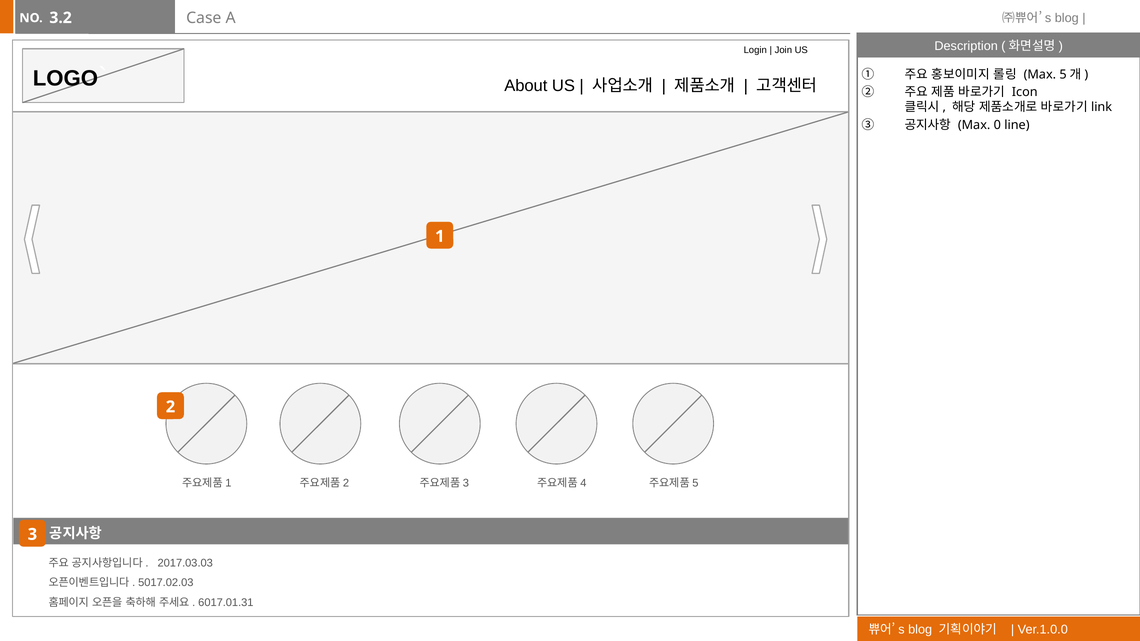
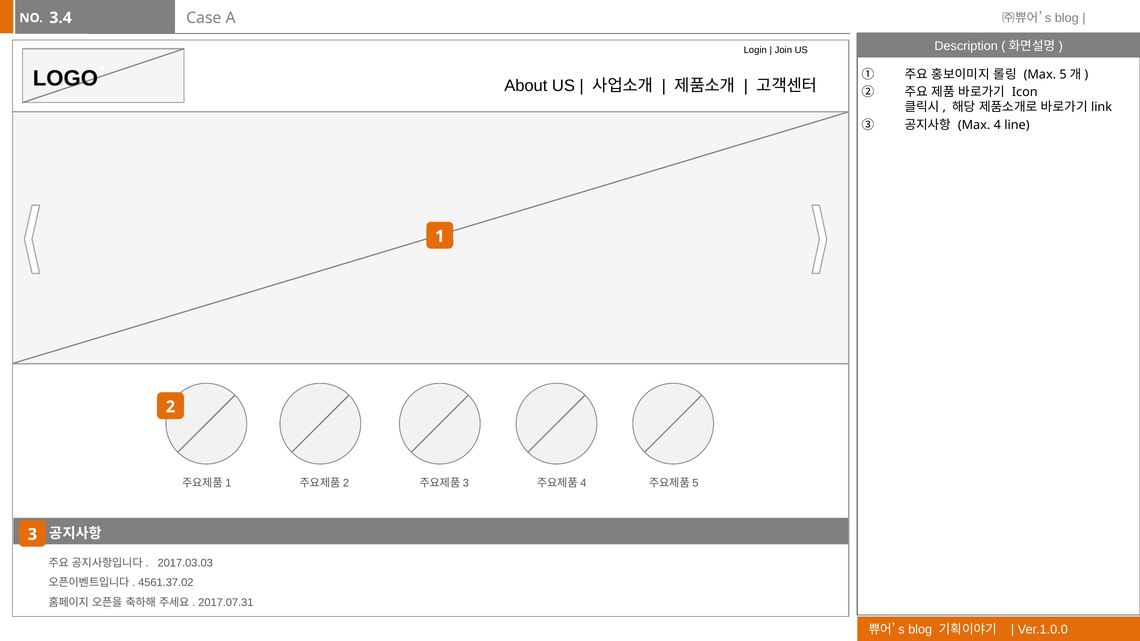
3.2: 3.2 -> 3.4
0: 0 -> 4
5017.02.03: 5017.02.03 -> 4561.37.02
6017.01.31: 6017.01.31 -> 2017.07.31
